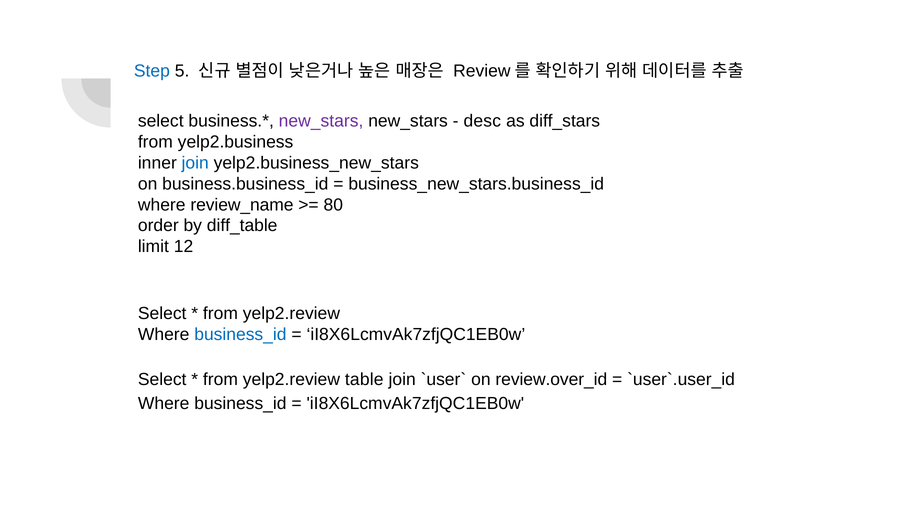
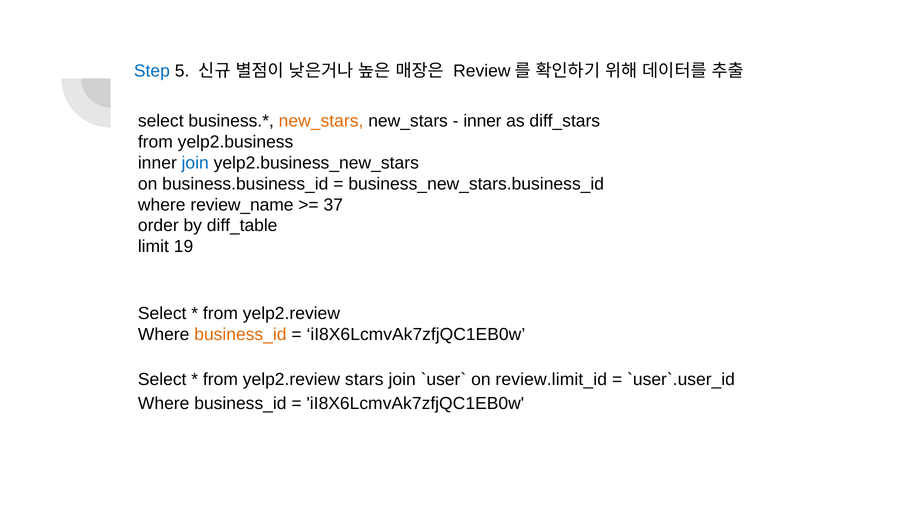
new_stars at (321, 121) colour: purple -> orange
desc at (482, 121): desc -> inner
80: 80 -> 37
12: 12 -> 19
business_id at (240, 335) colour: blue -> orange
table: table -> stars
review.over_id: review.over_id -> review.limit_id
